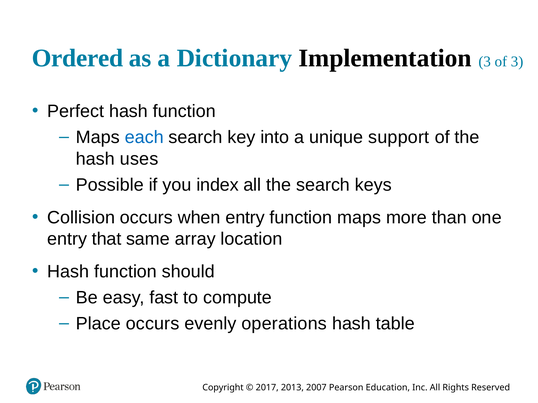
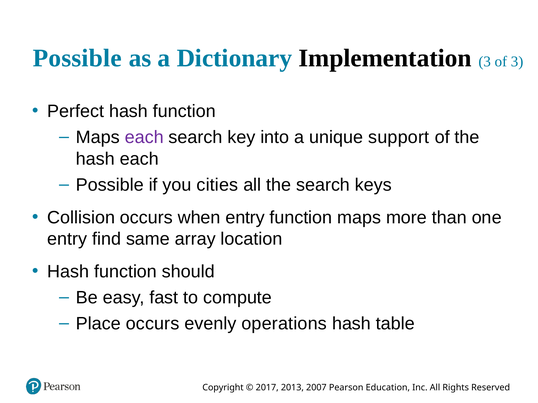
Ordered at (78, 58): Ordered -> Possible
each at (144, 138) colour: blue -> purple
hash uses: uses -> each
index: index -> cities
that: that -> find
